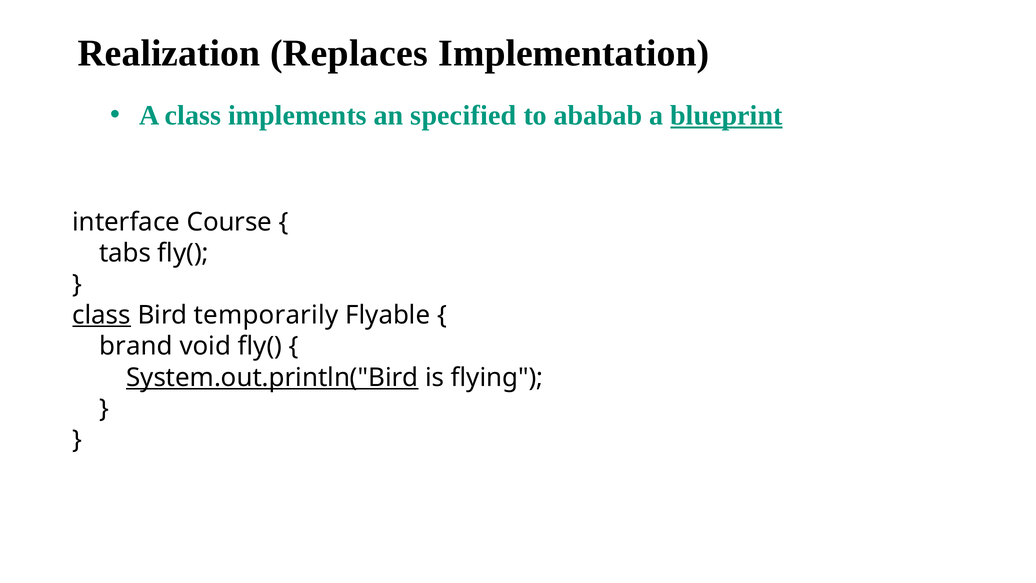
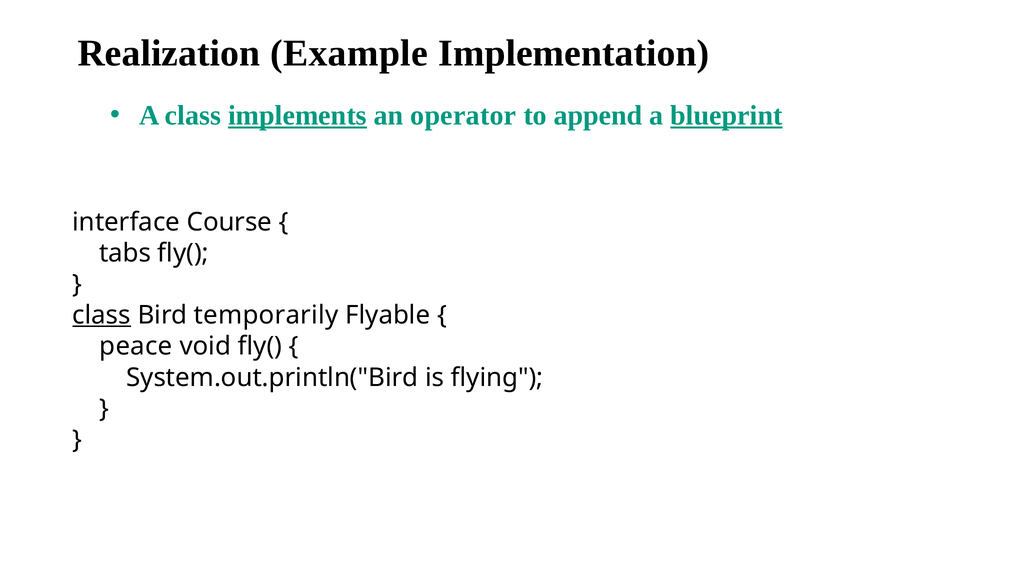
Replaces: Replaces -> Example
implements underline: none -> present
specified: specified -> operator
ababab: ababab -> append
brand: brand -> peace
System.out.println("Bird underline: present -> none
